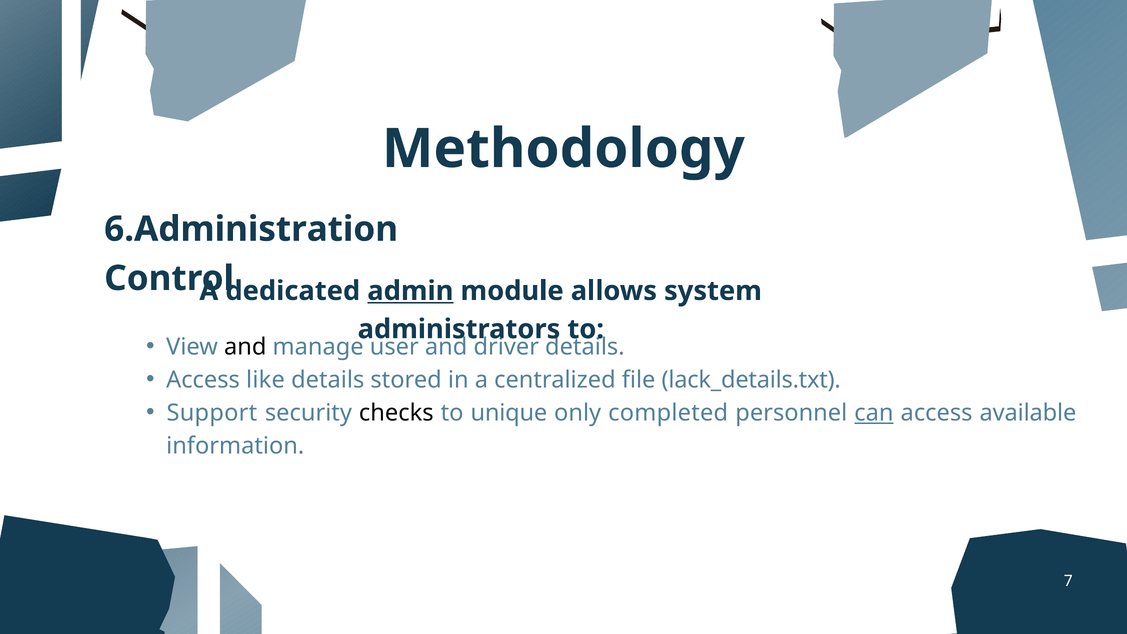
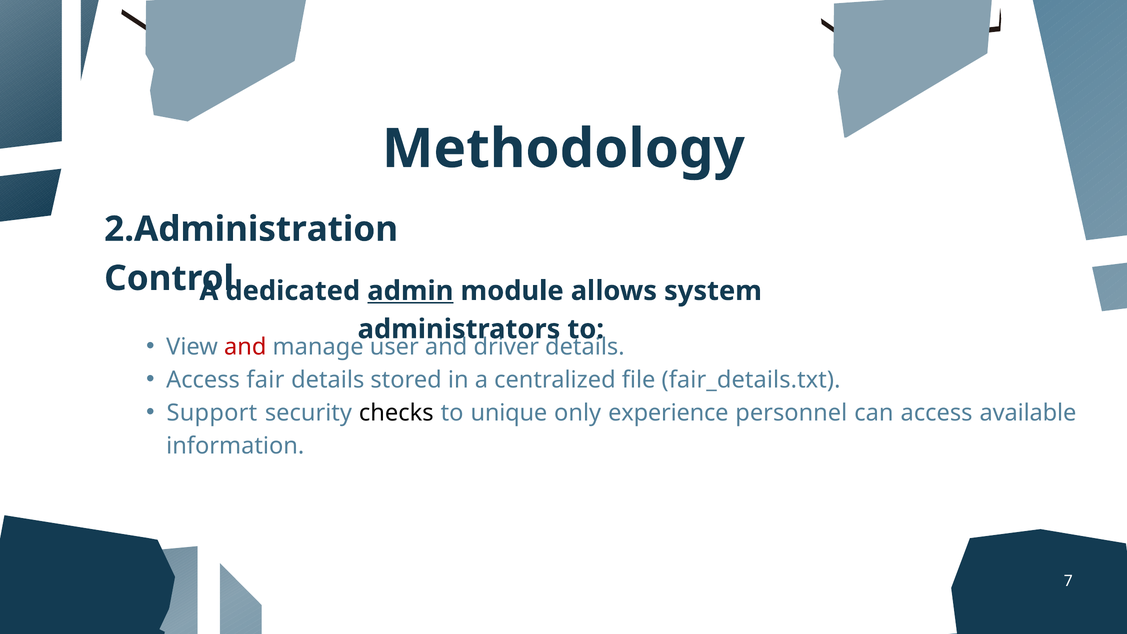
6.Administration: 6.Administration -> 2.Administration
and at (245, 347) colour: black -> red
like: like -> fair
lack_details.txt: lack_details.txt -> fair_details.txt
completed: completed -> experience
can underline: present -> none
